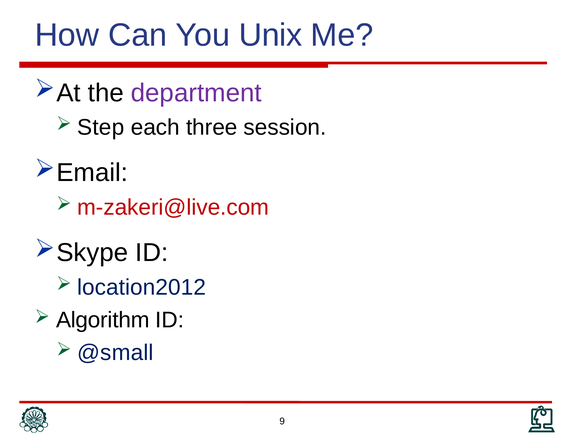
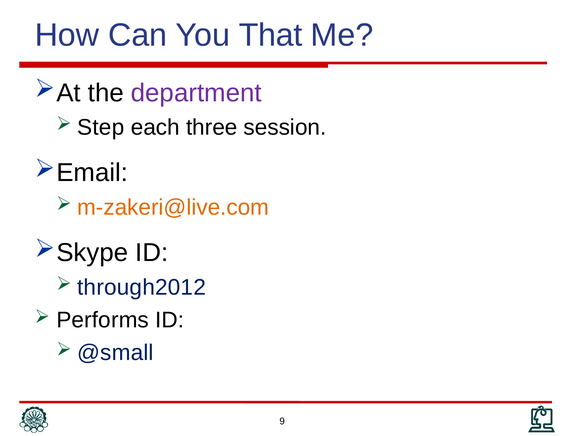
Unix: Unix -> That
m-zakeri@live.com colour: red -> orange
location2012: location2012 -> through2012
Algorithm: Algorithm -> Performs
